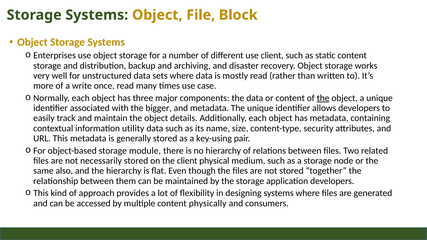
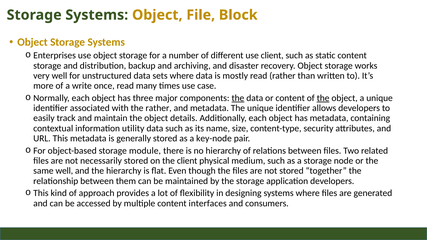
the at (238, 98) underline: none -> present
the bigger: bigger -> rather
key-using: key-using -> key-node
same also: also -> well
physically: physically -> interfaces
